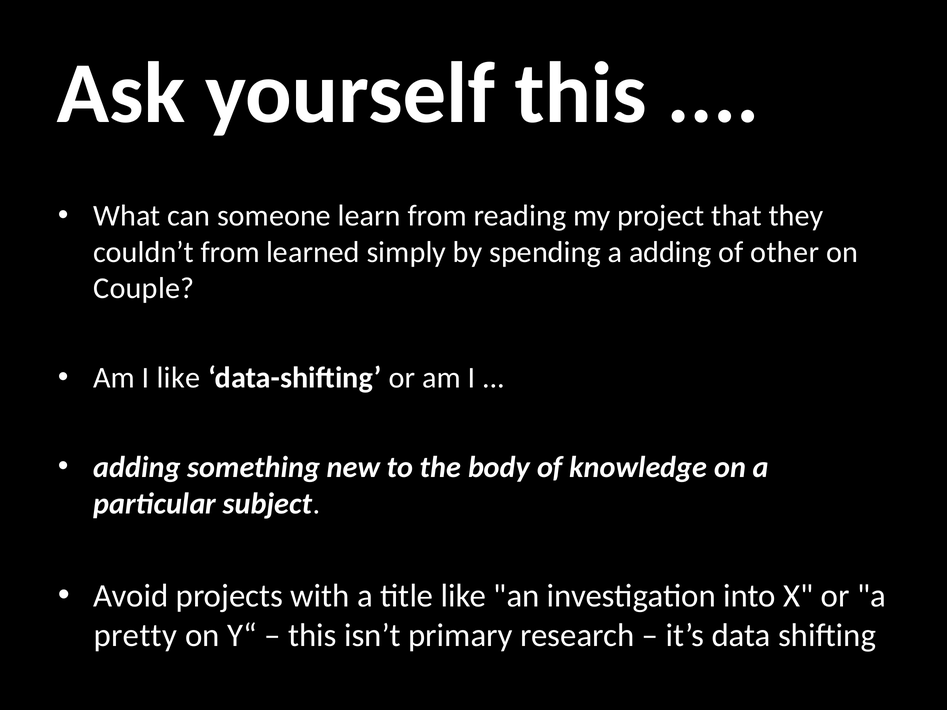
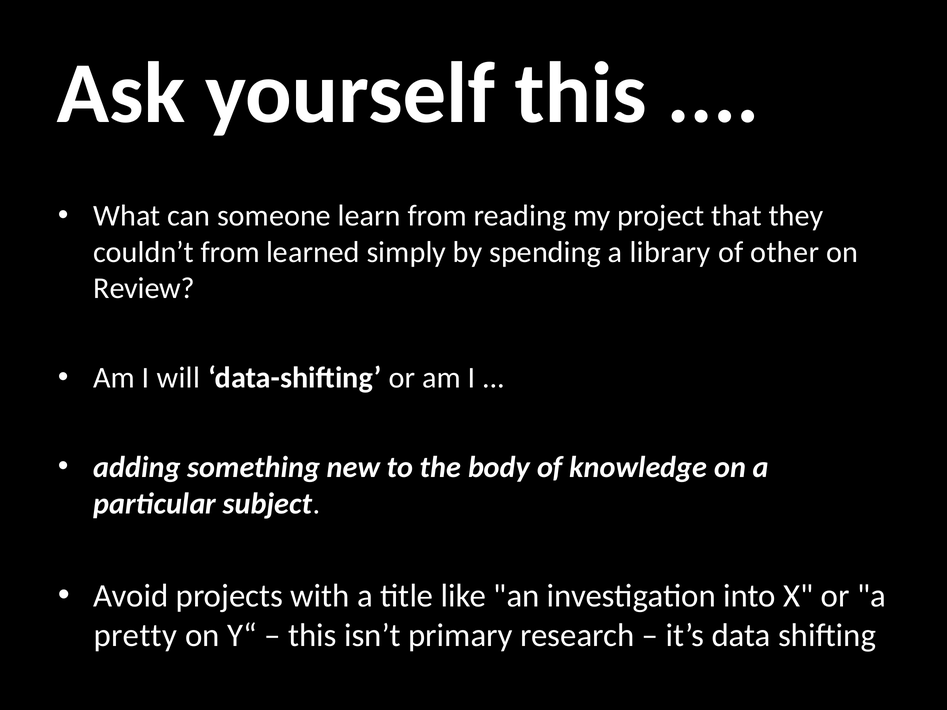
a adding: adding -> library
Couple: Couple -> Review
I like: like -> will
